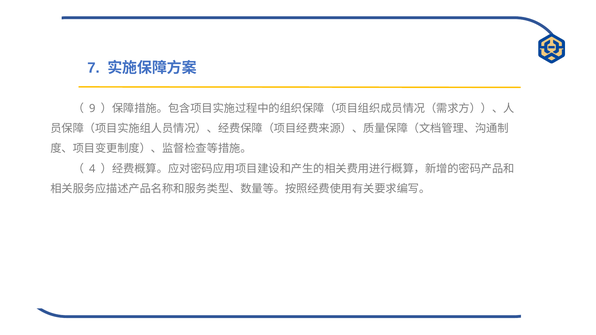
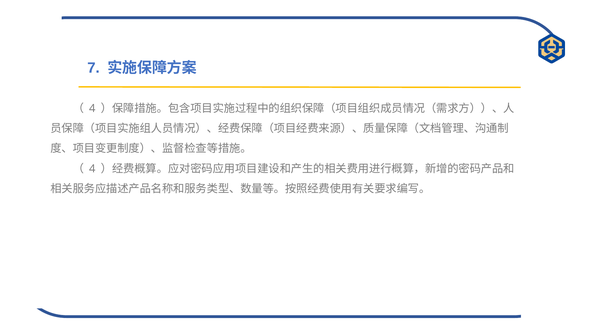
9 at (92, 108): 9 -> 4
